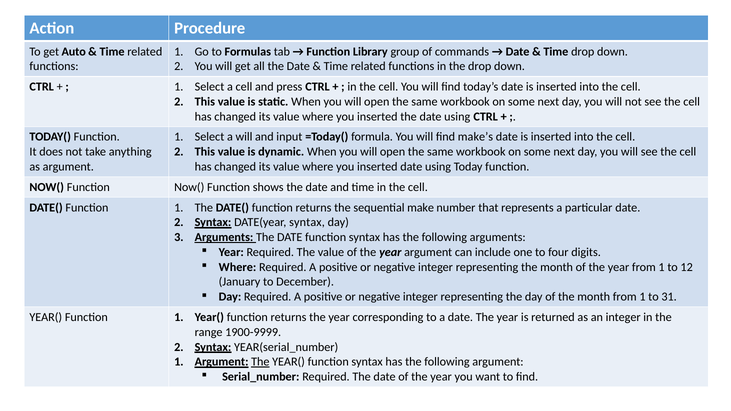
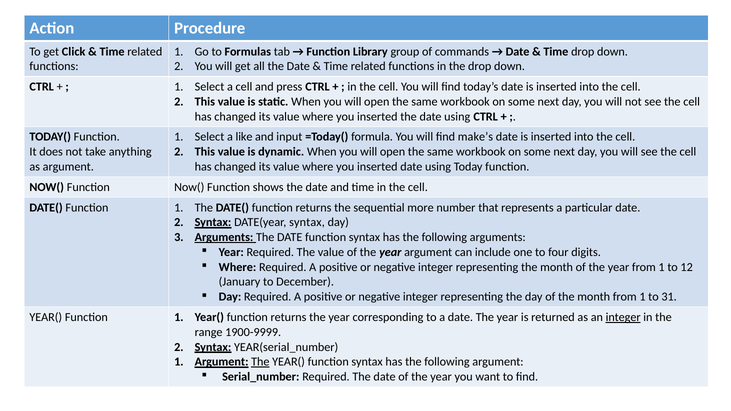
Auto: Auto -> Click
a will: will -> like
make: make -> more
integer at (623, 317) underline: none -> present
